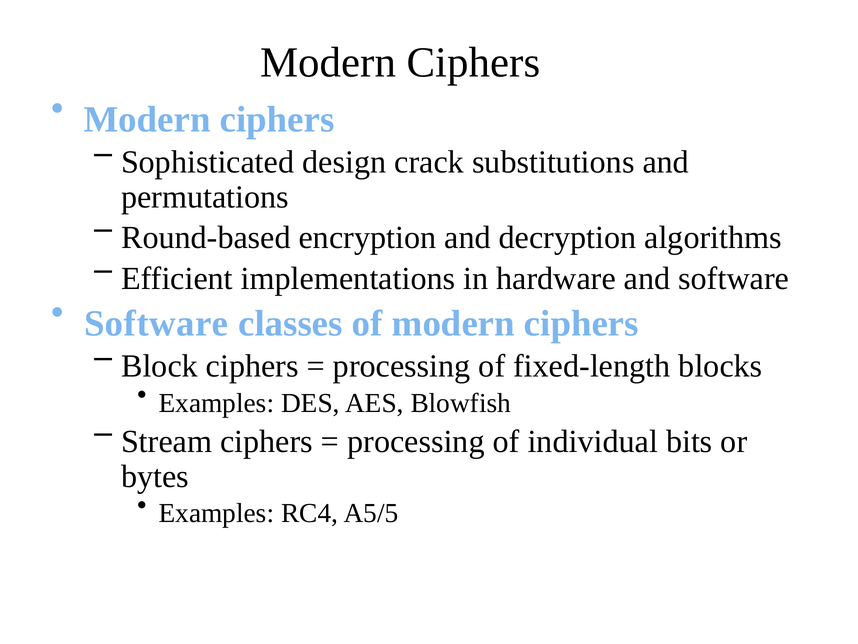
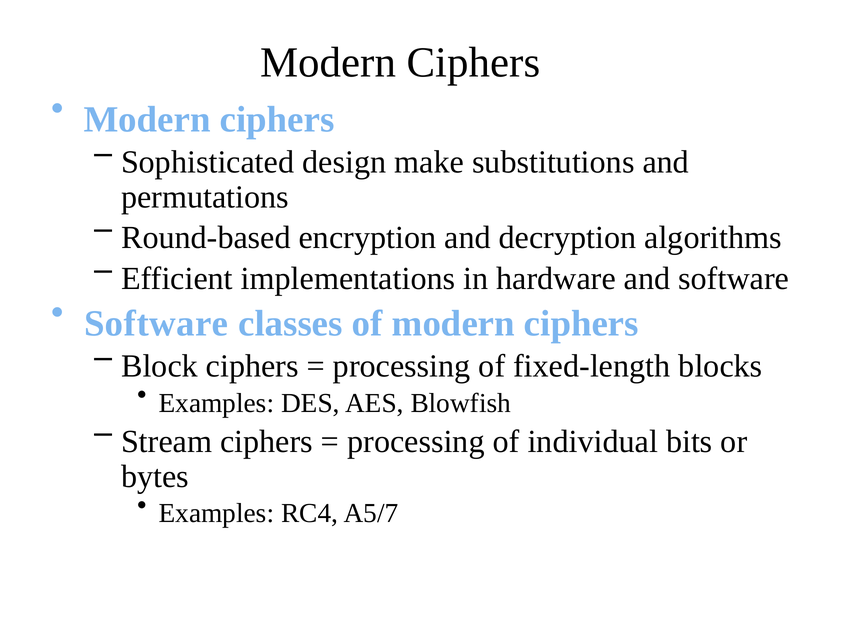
crack: crack -> make
A5/5: A5/5 -> A5/7
